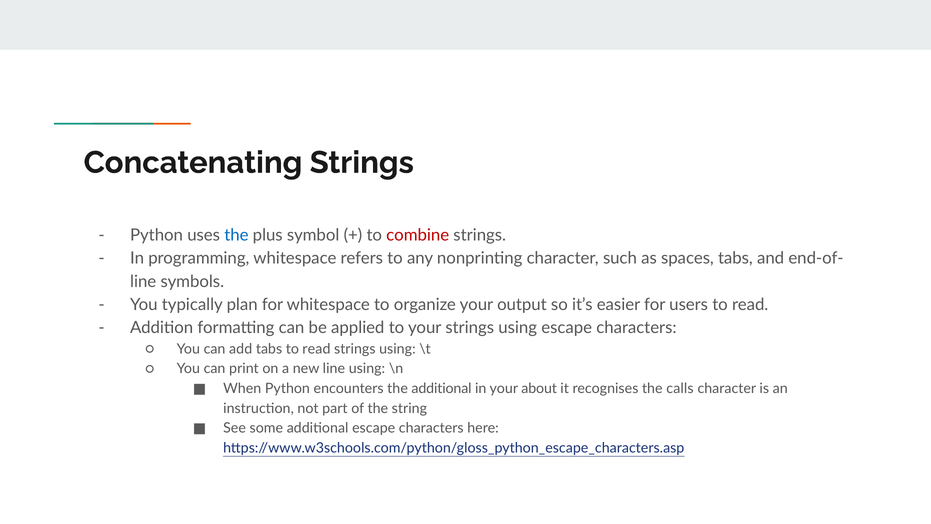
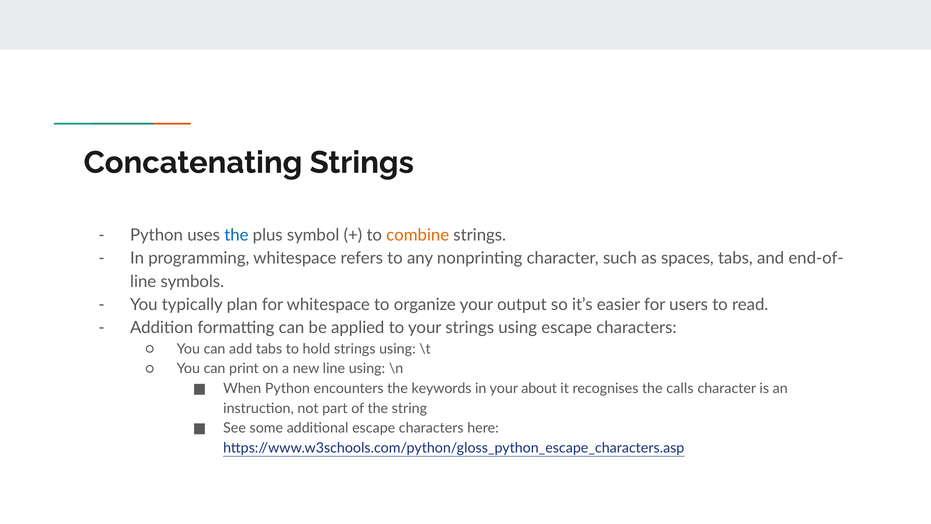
combine colour: red -> orange
tabs to read: read -> hold
the additional: additional -> keywords
